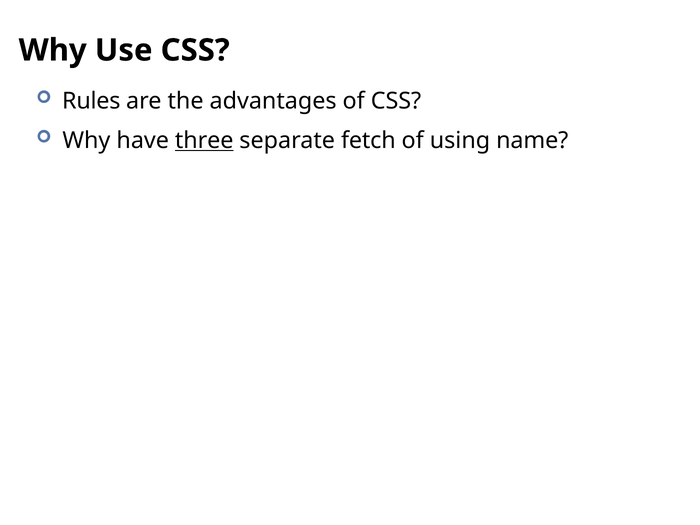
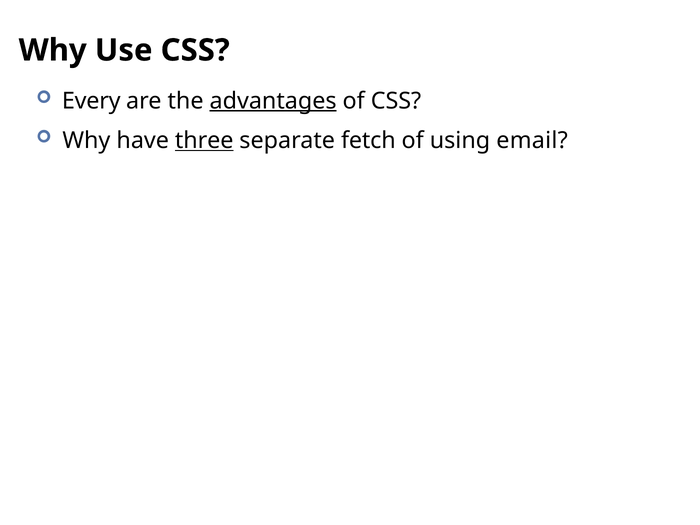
Rules: Rules -> Every
advantages underline: none -> present
name: name -> email
